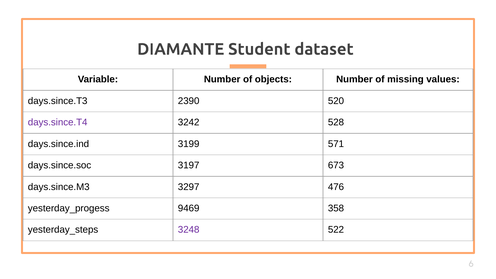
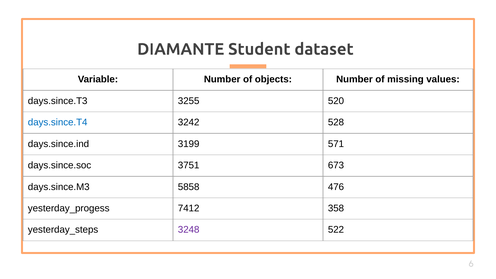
2390: 2390 -> 3255
days.since.T4 colour: purple -> blue
3197: 3197 -> 3751
3297: 3297 -> 5858
9469: 9469 -> 7412
